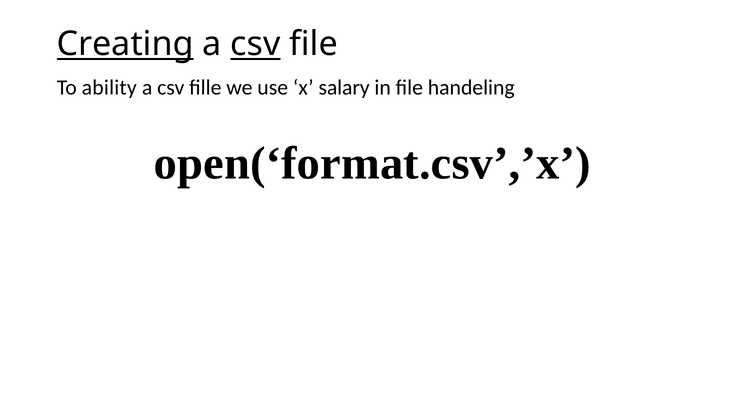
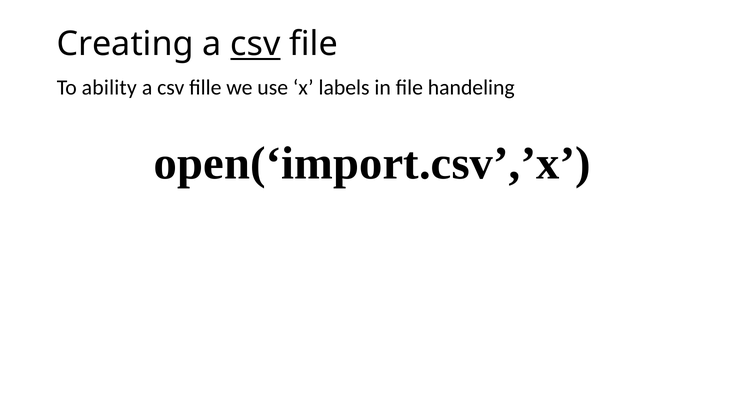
Creating underline: present -> none
salary: salary -> labels
open(‘format.csv’,’x: open(‘format.csv’,’x -> open(‘import.csv’,’x
